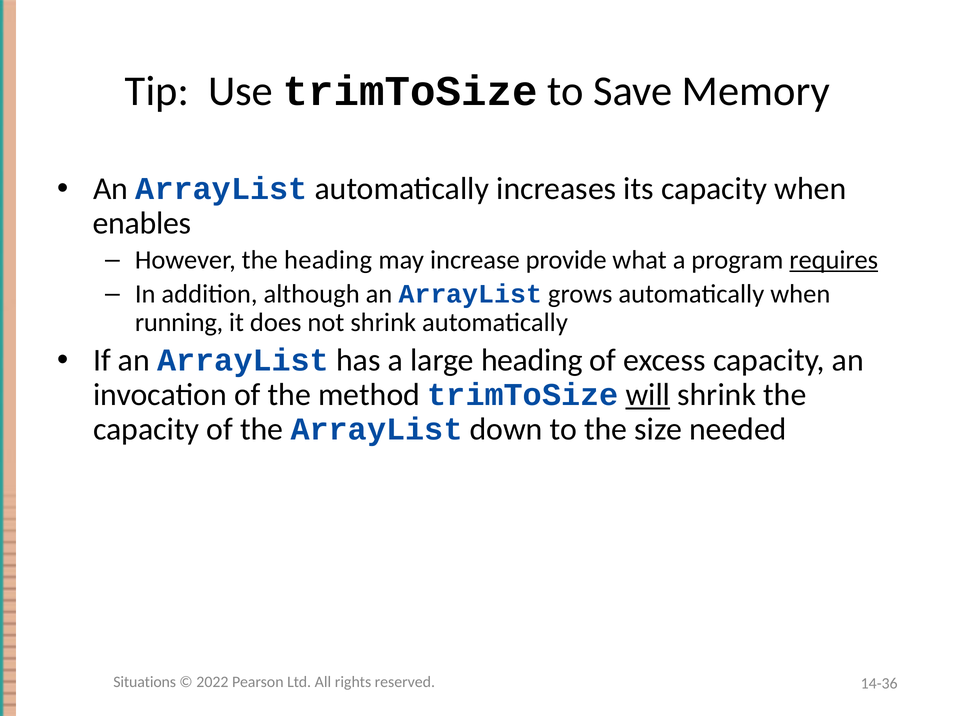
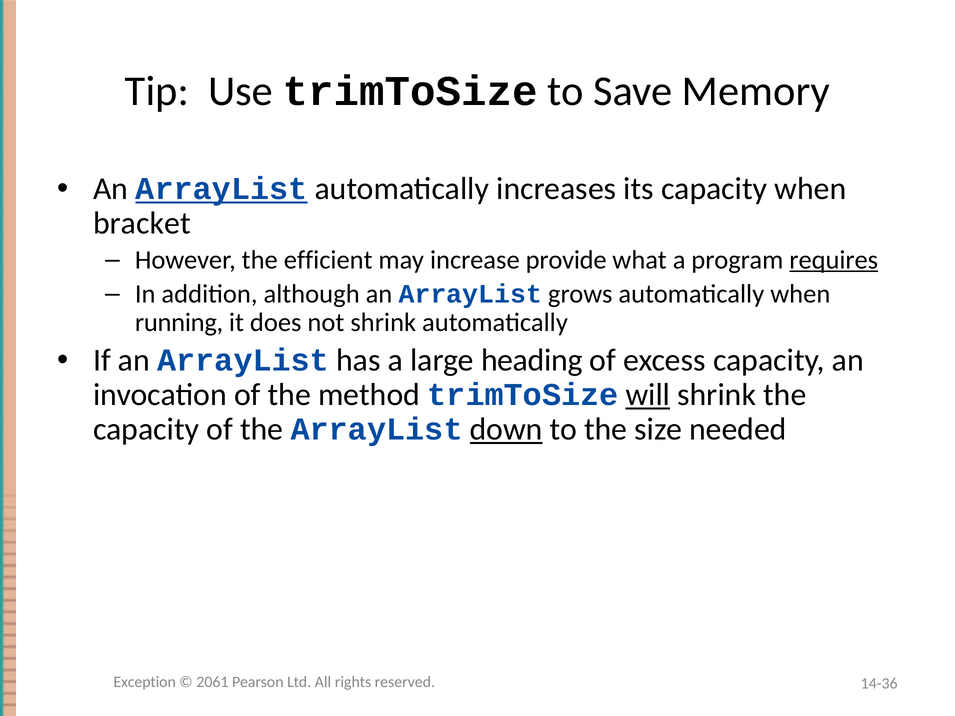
ArrayList at (221, 189) underline: none -> present
enables: enables -> bracket
the heading: heading -> efficient
down underline: none -> present
Situations: Situations -> Exception
2022: 2022 -> 2061
